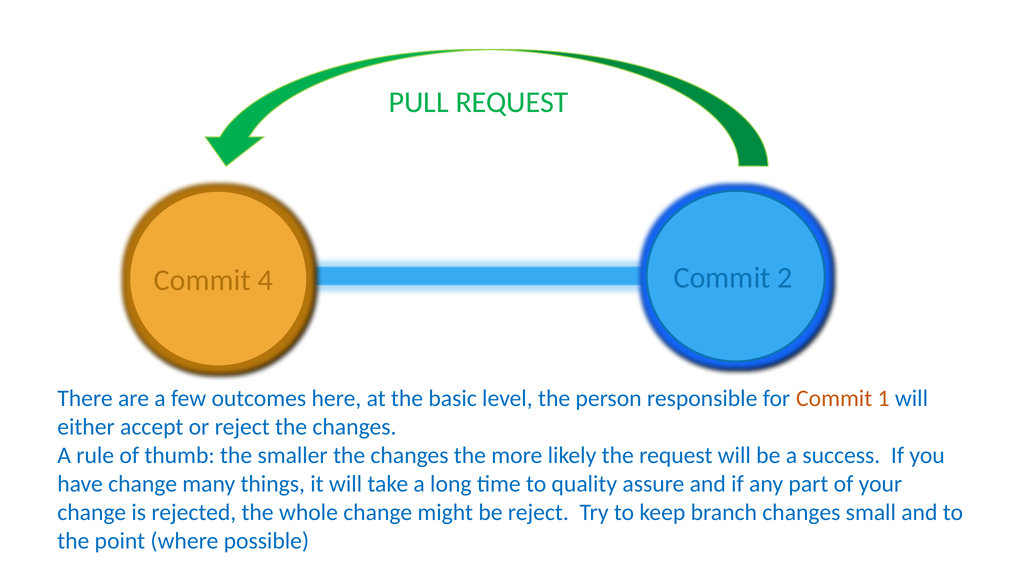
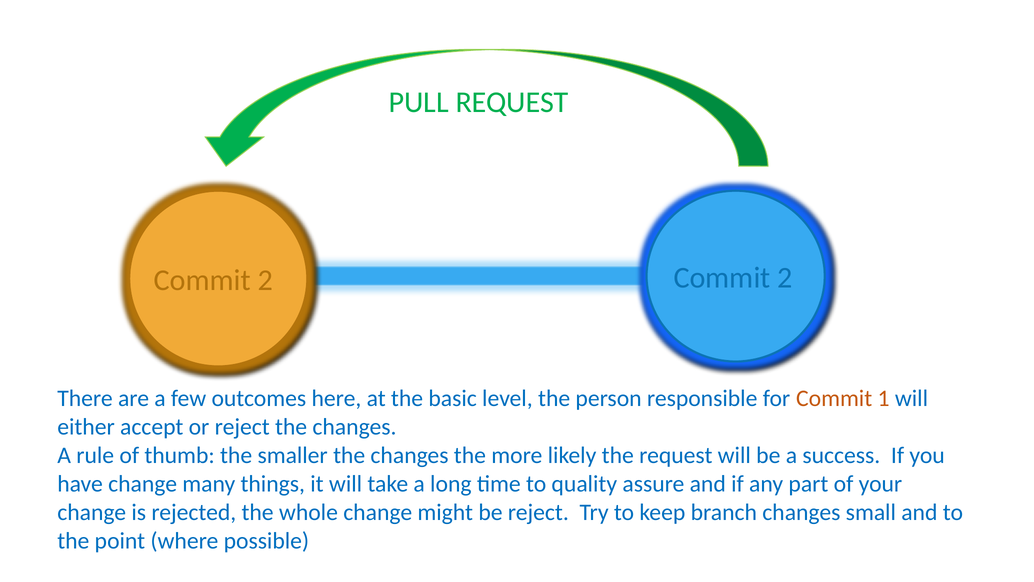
4 at (265, 280): 4 -> 2
